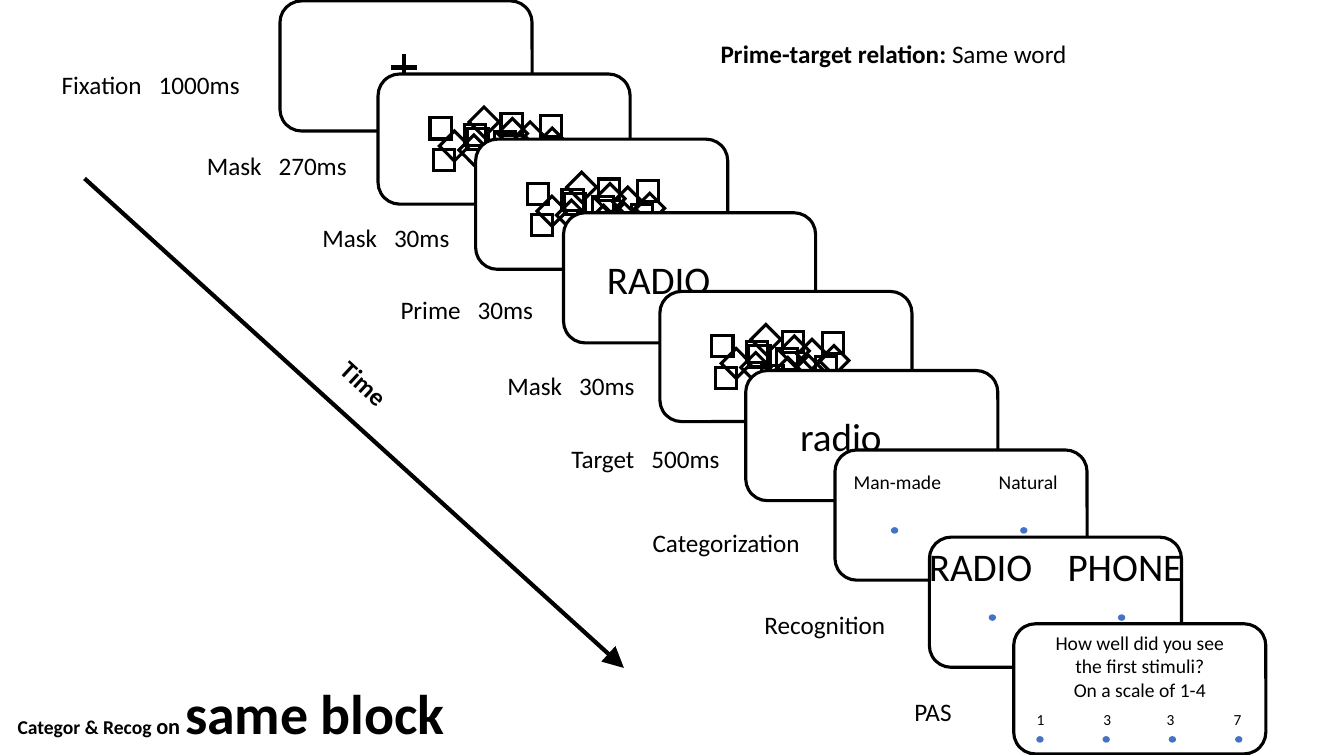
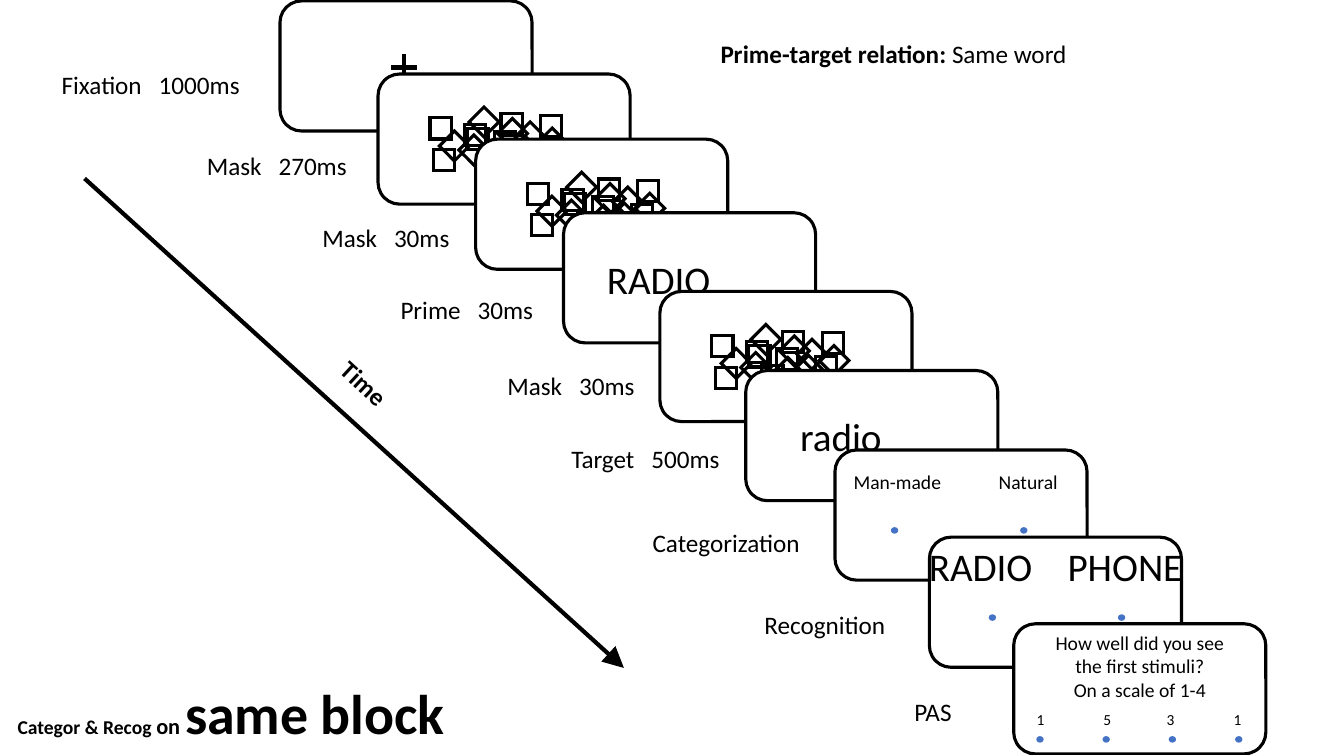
1 3: 3 -> 5
3 7: 7 -> 1
